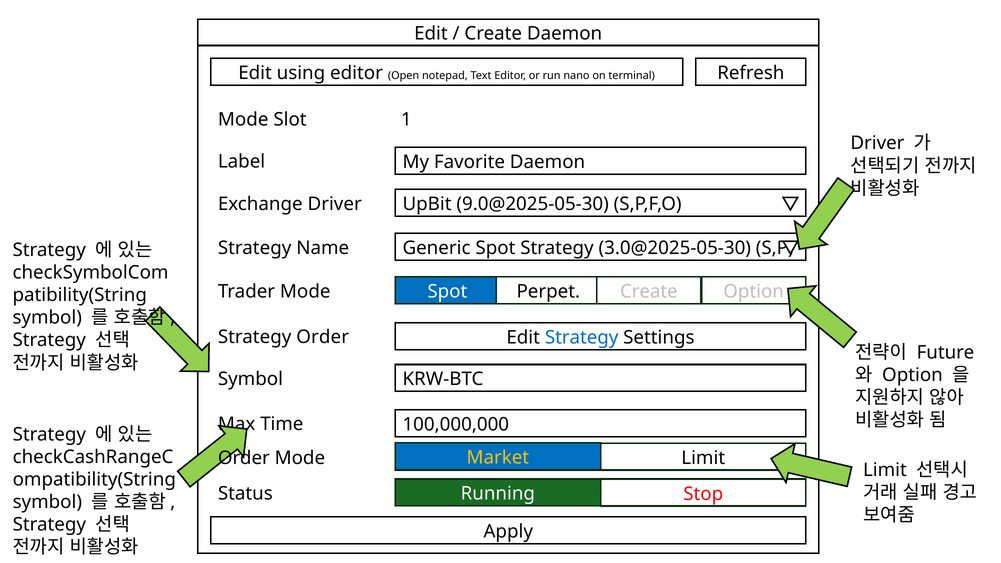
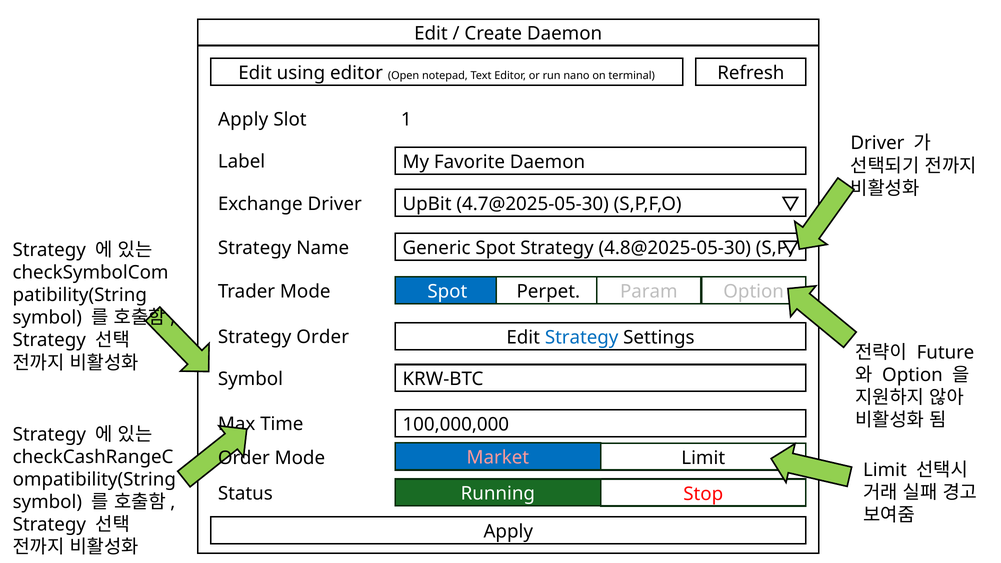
Mode at (243, 119): Mode -> Apply
9.0@2025-05-30: 9.0@2025-05-30 -> 4.7@2025-05-30
3.0@2025-05-30: 3.0@2025-05-30 -> 4.8@2025-05-30
Perpet Create: Create -> Param
Market colour: yellow -> pink
